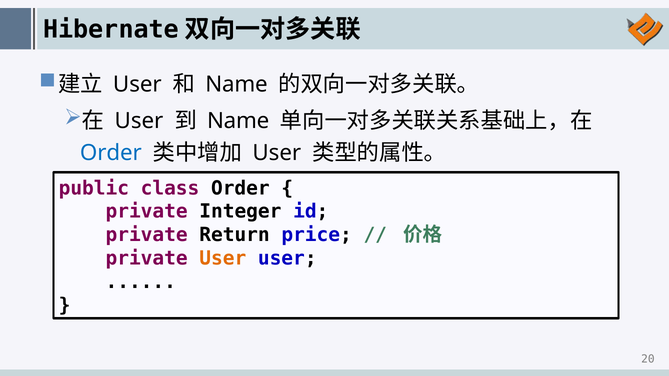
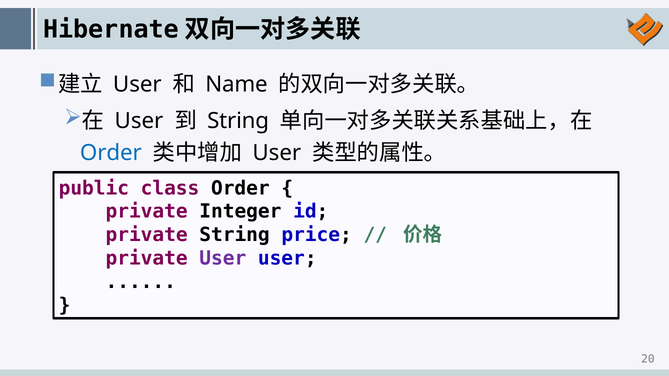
Name at (238, 121): Name -> String
private Return: Return -> String
User at (223, 259) colour: orange -> purple
